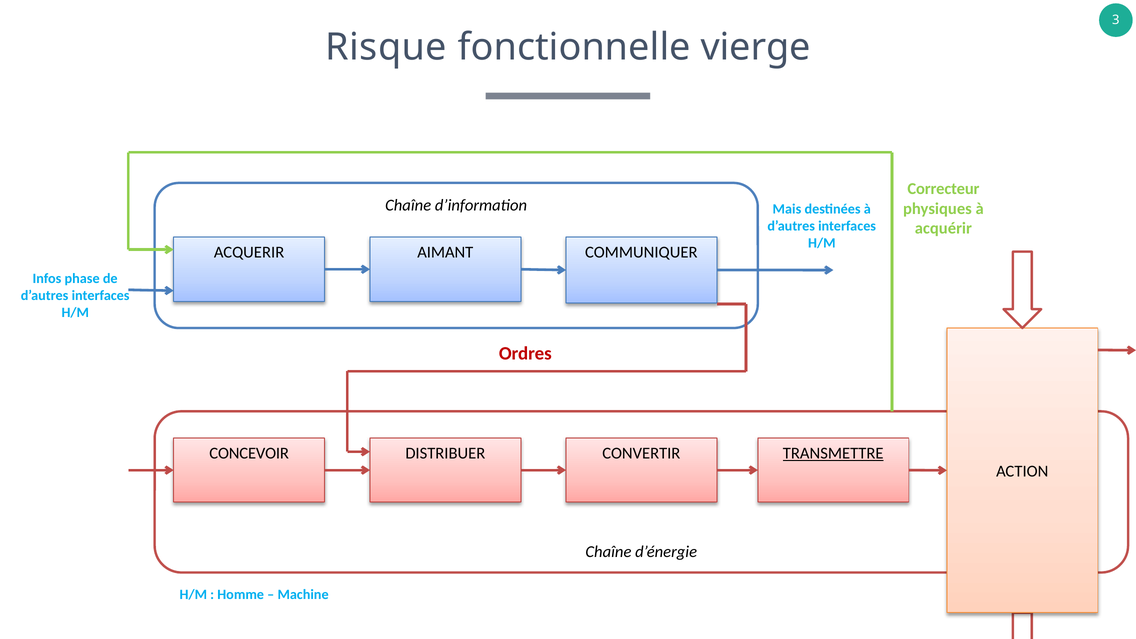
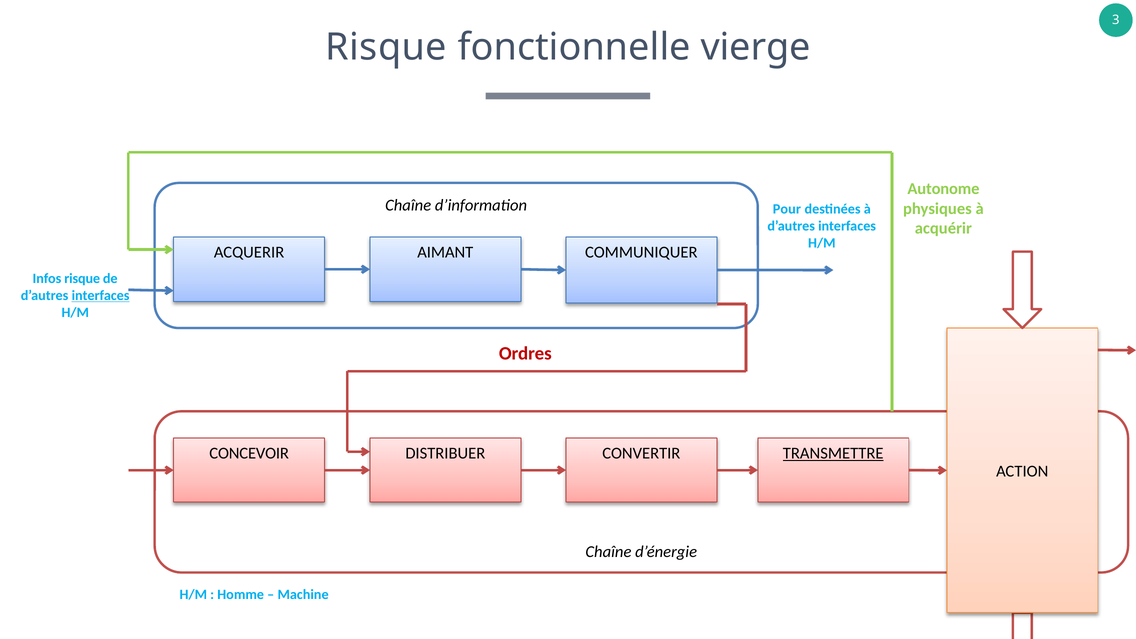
Correcteur: Correcteur -> Autonome
Mais: Mais -> Pour
Infos phase: phase -> risque
interfaces at (101, 296) underline: none -> present
